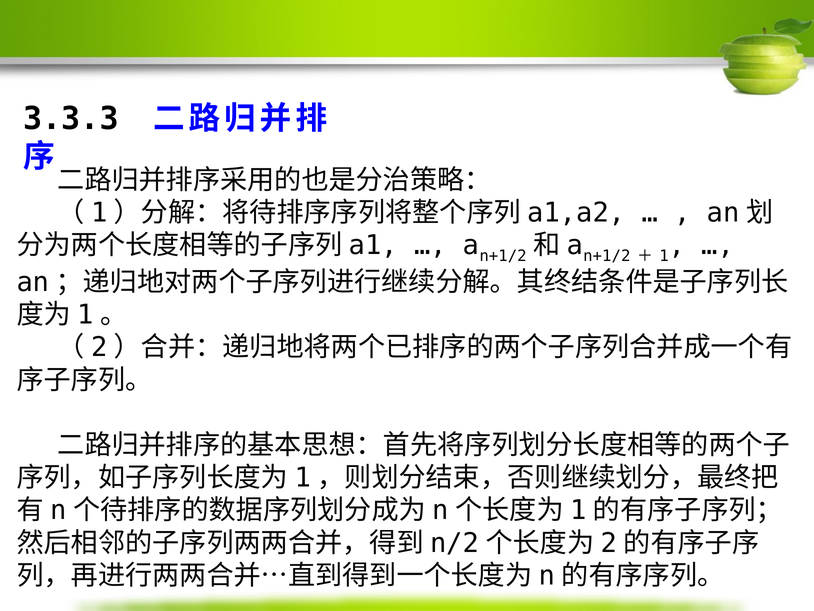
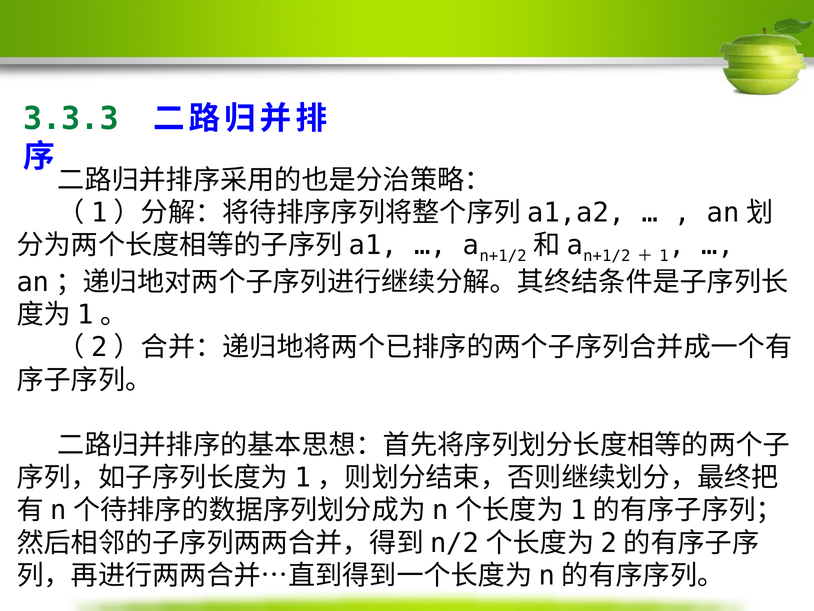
3.3.3 colour: black -> green
